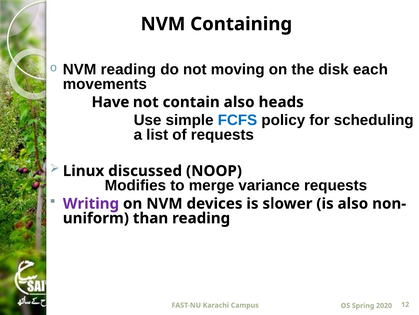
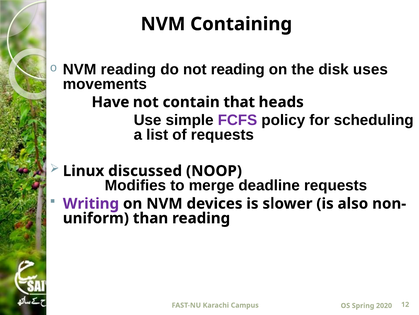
not moving: moving -> reading
each: each -> uses
contain also: also -> that
FCFS colour: blue -> purple
variance: variance -> deadline
